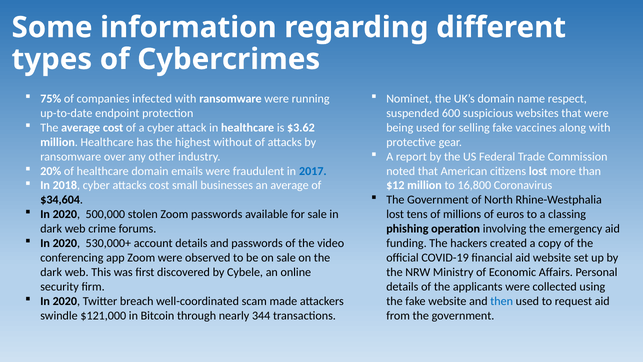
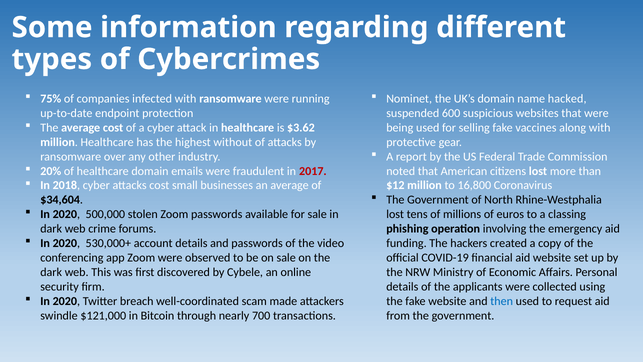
respect: respect -> hacked
2017 colour: blue -> red
344: 344 -> 700
